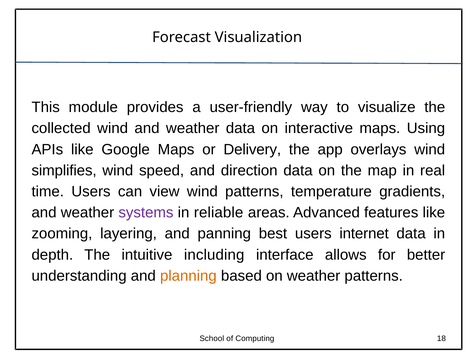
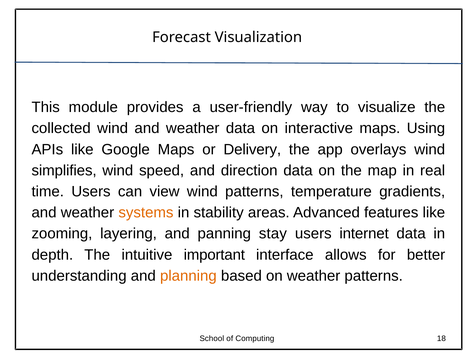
systems colour: purple -> orange
reliable: reliable -> stability
best: best -> stay
including: including -> important
